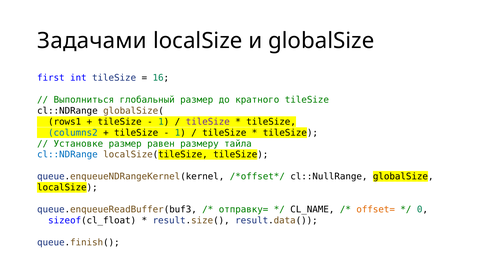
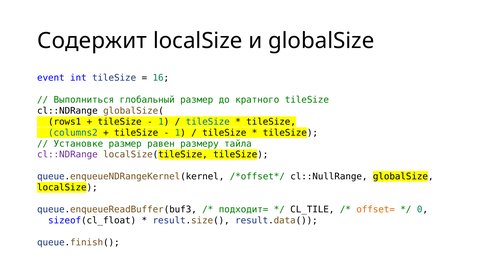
Задачами: Задачами -> Содержит
first: first -> event
tileSize at (208, 122) colour: purple -> blue
cl::NDRange at (67, 155) colour: blue -> purple
отправку=: отправку= -> подходит=
CL_NAME: CL_NAME -> CL_TILE
